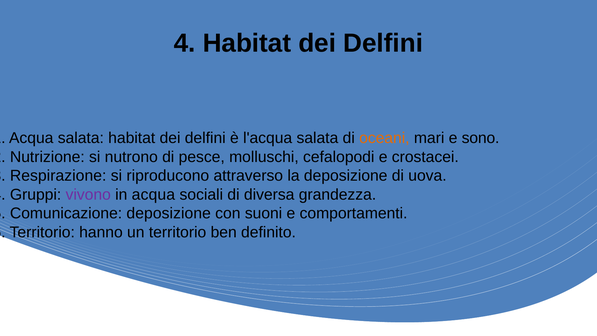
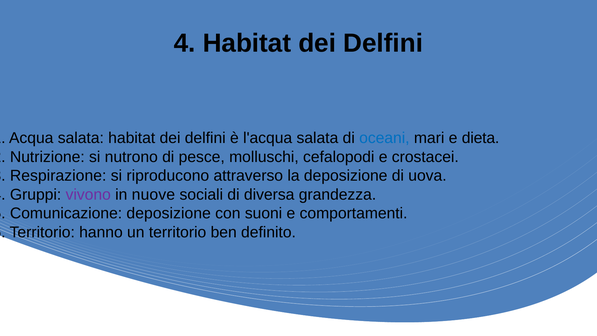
oceani colour: orange -> blue
sono: sono -> dieta
in acqua: acqua -> nuove
